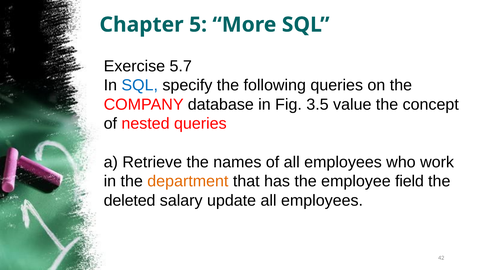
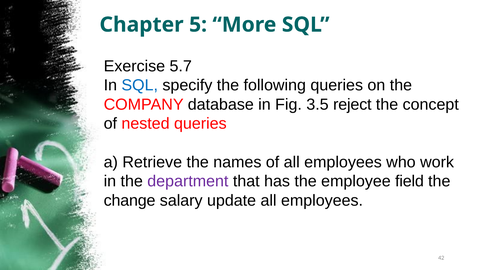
value: value -> reject
department colour: orange -> purple
deleted: deleted -> change
